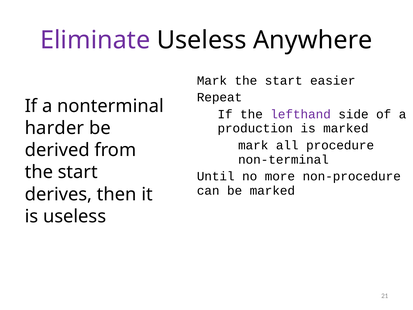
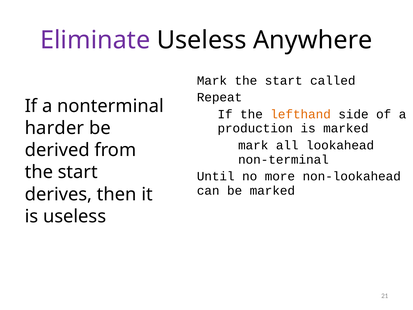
easier: easier -> called
lefthand colour: purple -> orange
procedure: procedure -> lookahead
non-procedure: non-procedure -> non-lookahead
